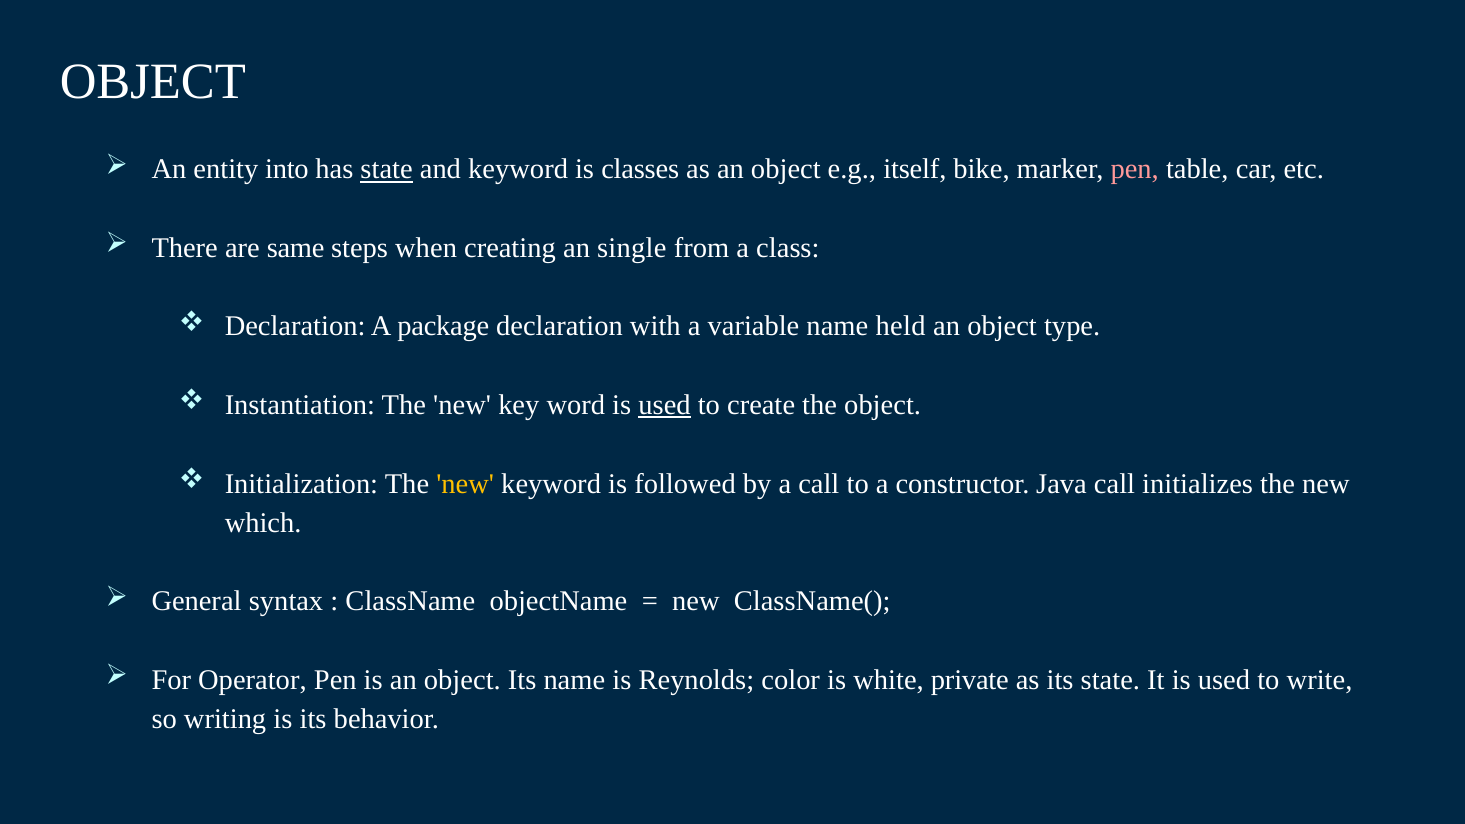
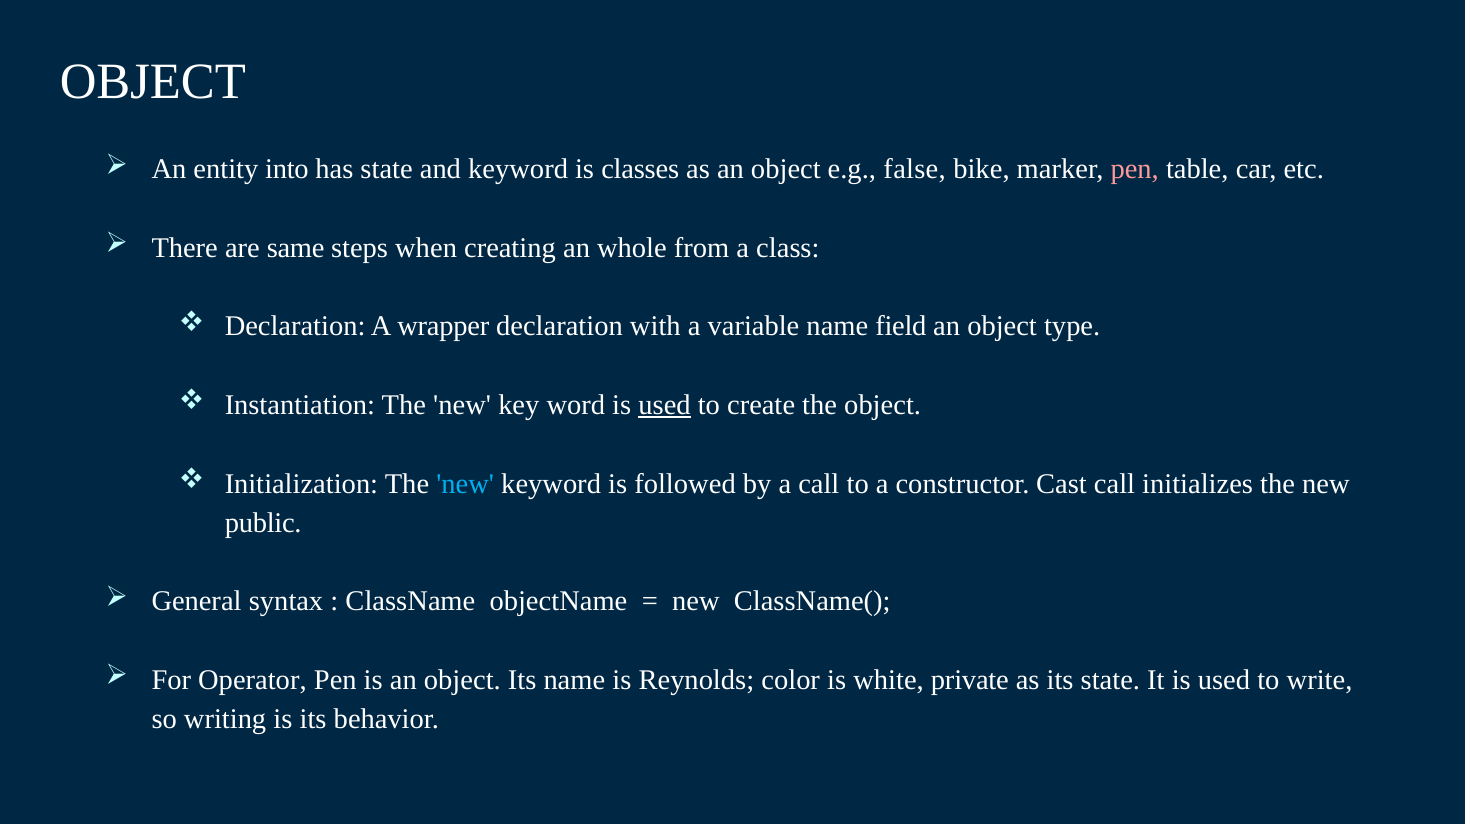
state at (387, 169) underline: present -> none
itself: itself -> false
single: single -> whole
package: package -> wrapper
held: held -> field
new at (465, 484) colour: yellow -> light blue
Java: Java -> Cast
which: which -> public
